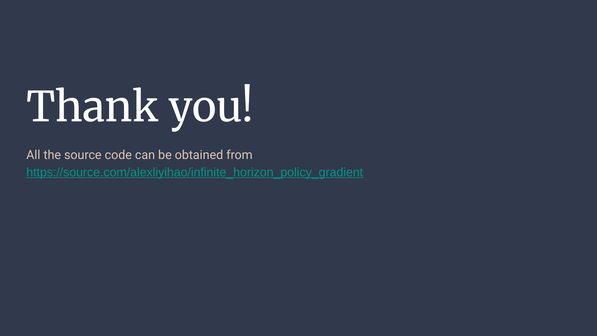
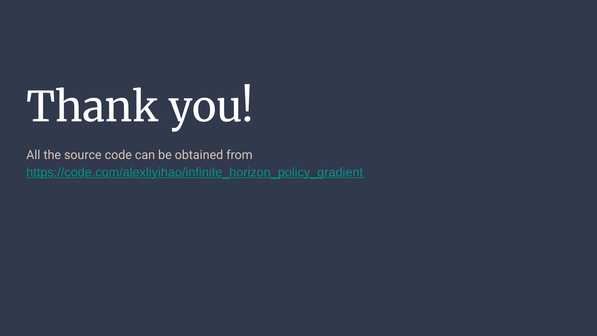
https://source.com/alexliyihao/infinite_horizon_policy_gradient: https://source.com/alexliyihao/infinite_horizon_policy_gradient -> https://code.com/alexliyihao/infinite_horizon_policy_gradient
